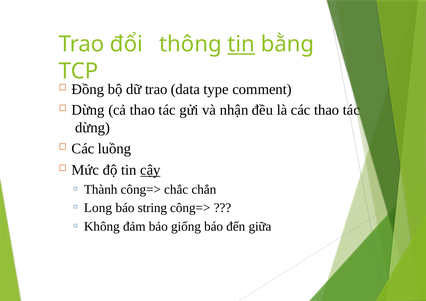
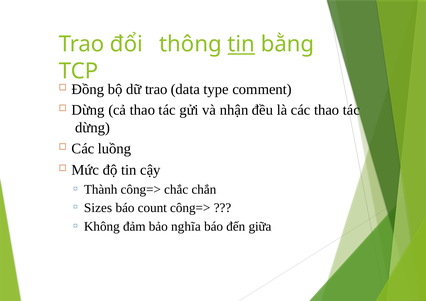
cậy underline: present -> none
Long: Long -> Sizes
string: string -> count
giống: giống -> nghĩa
